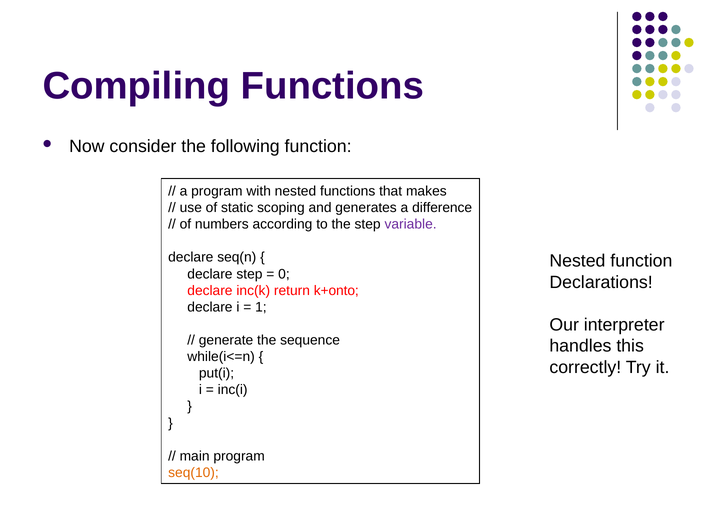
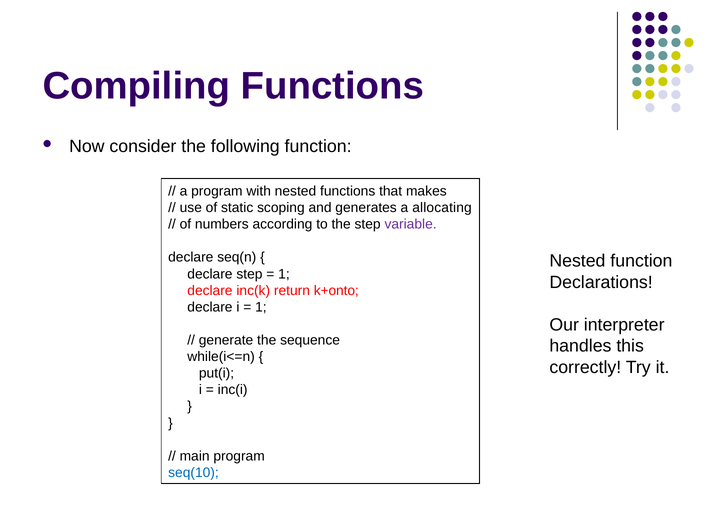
difference: difference -> allocating
0 at (284, 274): 0 -> 1
seq(10 colour: orange -> blue
